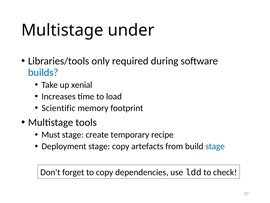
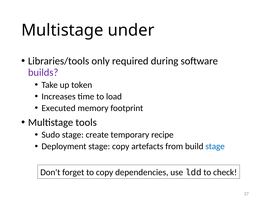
builds colour: blue -> purple
xenial: xenial -> token
Scientific: Scientific -> Executed
Must: Must -> Sudo
